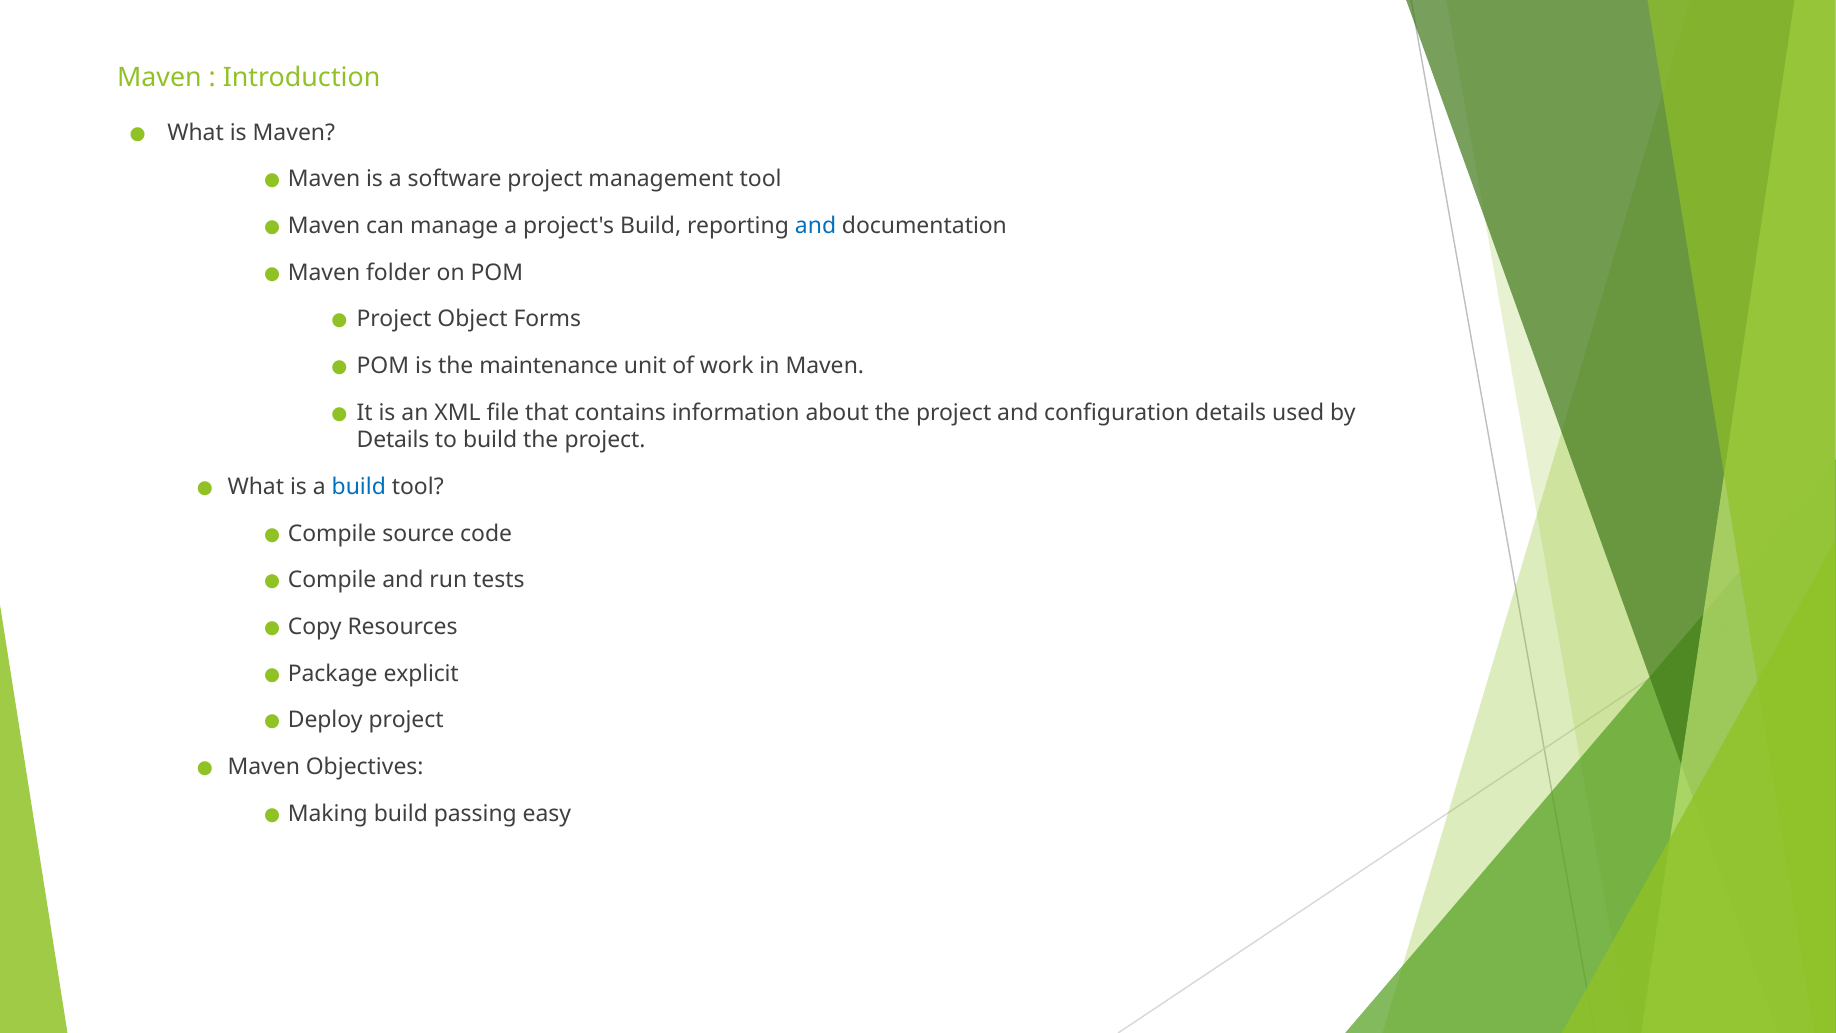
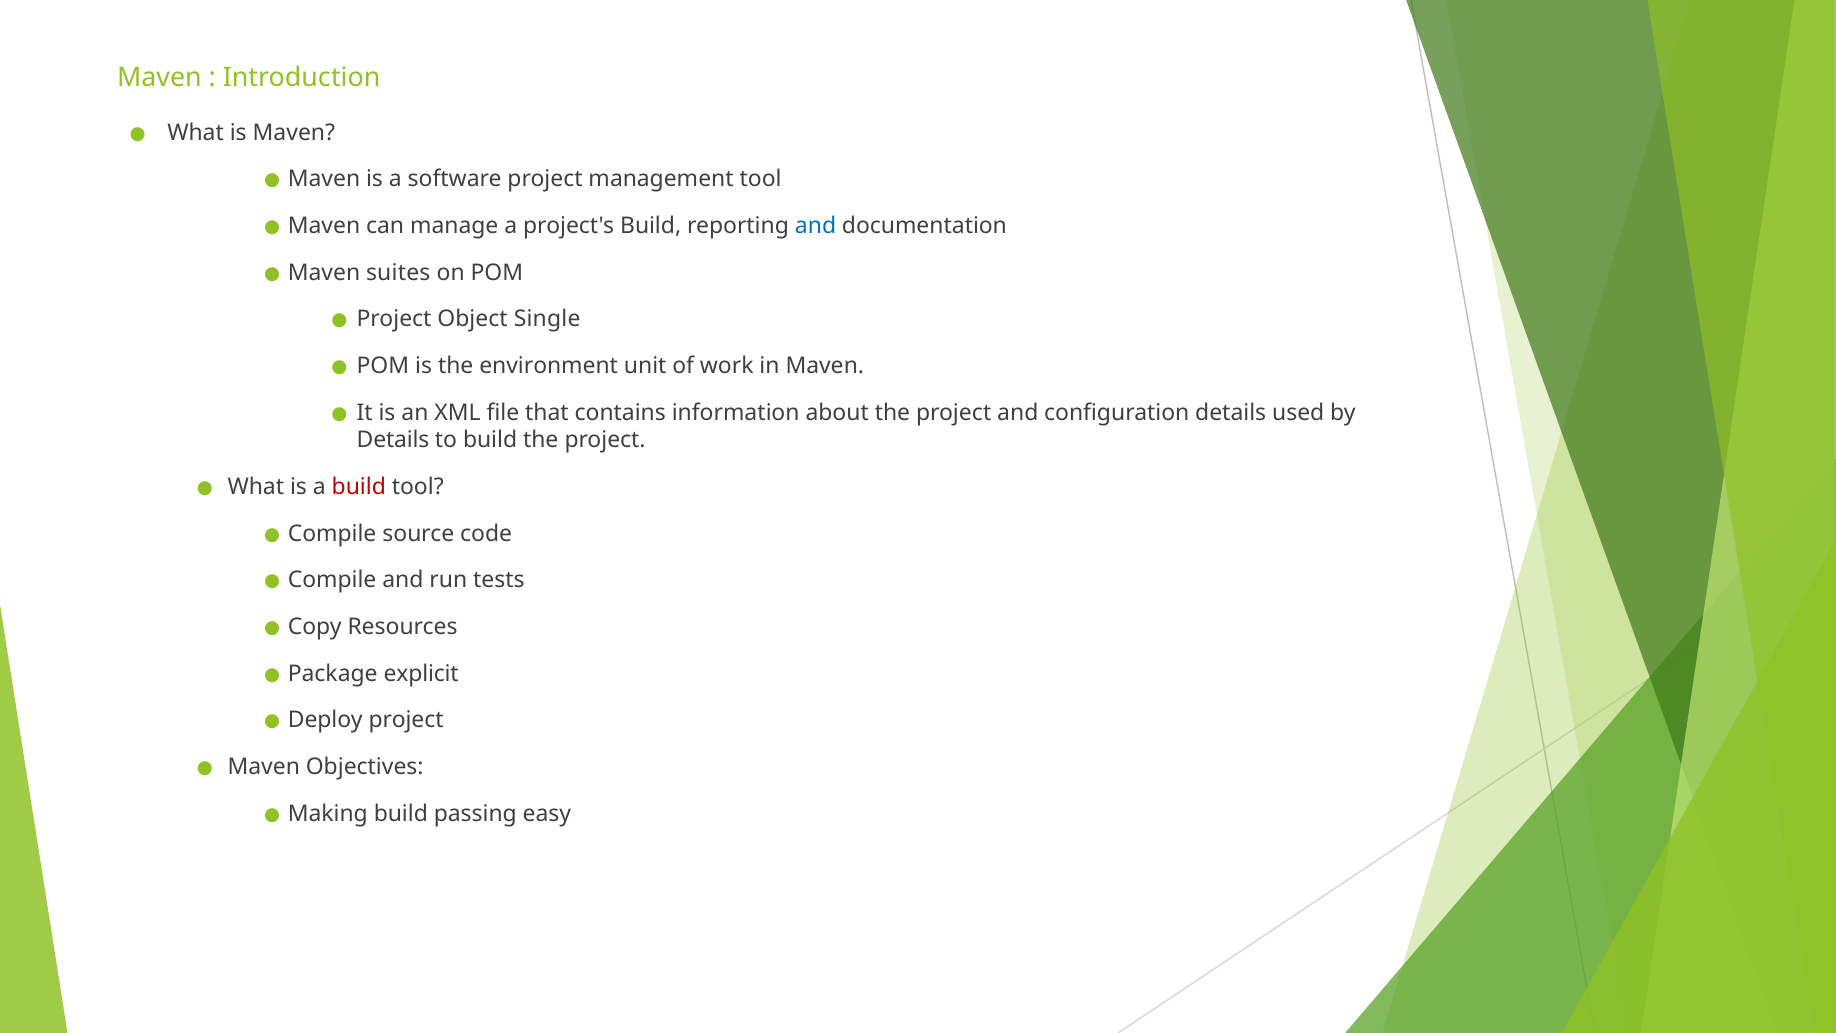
folder: folder -> suites
Forms: Forms -> Single
maintenance: maintenance -> environment
build at (359, 487) colour: blue -> red
